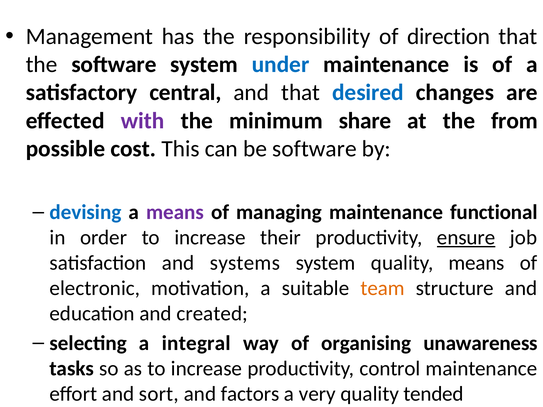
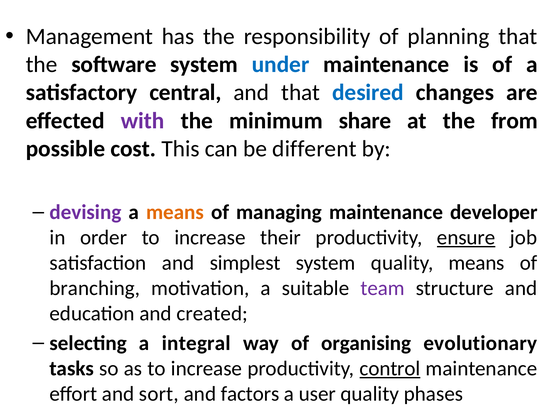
direction: direction -> planning
be software: software -> different
devising colour: blue -> purple
means at (175, 212) colour: purple -> orange
functional: functional -> developer
systems: systems -> simplest
electronic: electronic -> branching
team colour: orange -> purple
unawareness: unawareness -> evolutionary
control underline: none -> present
very: very -> user
tended: tended -> phases
